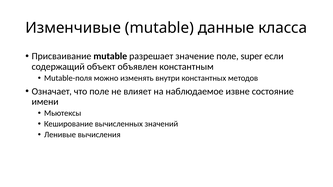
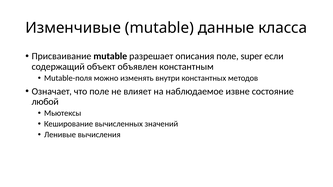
значение: значение -> описания
имени: имени -> любой
